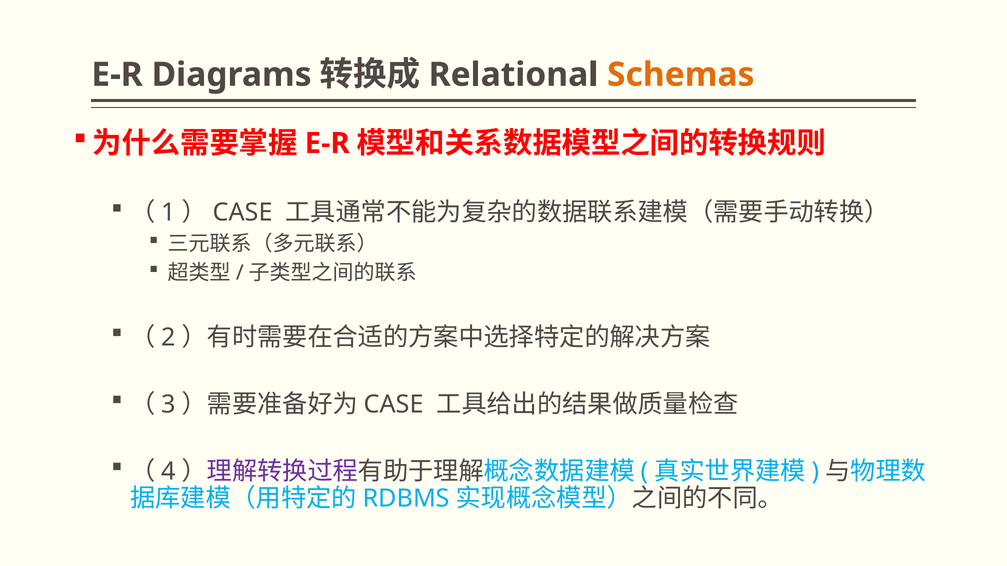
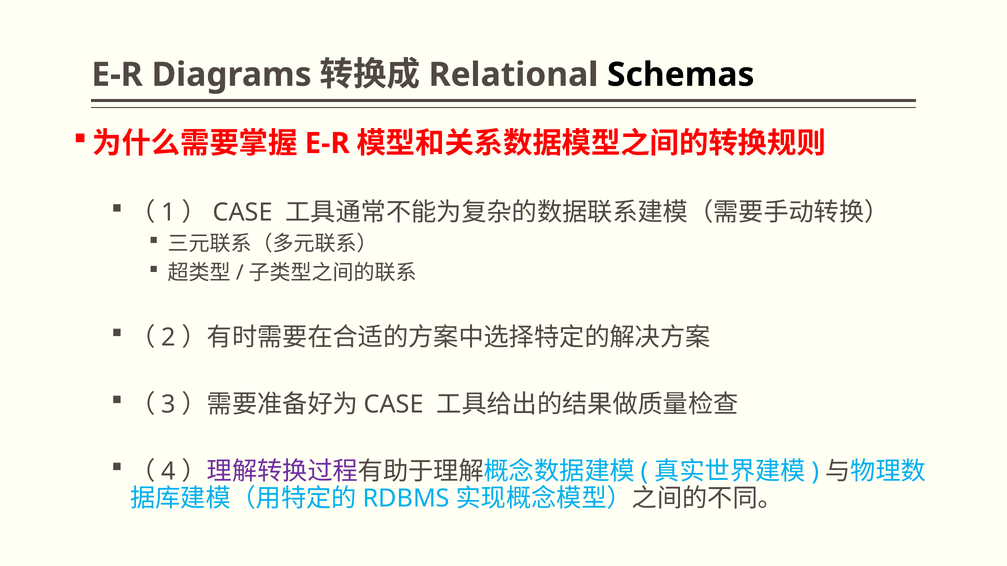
Schemas colour: orange -> black
